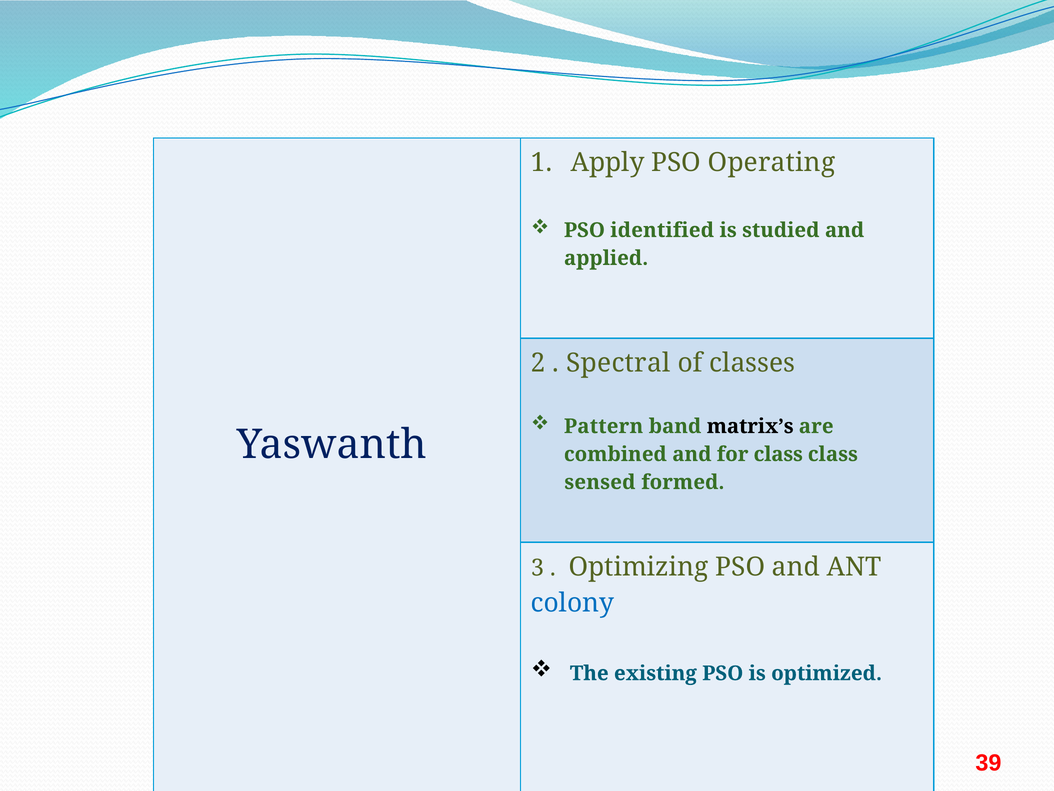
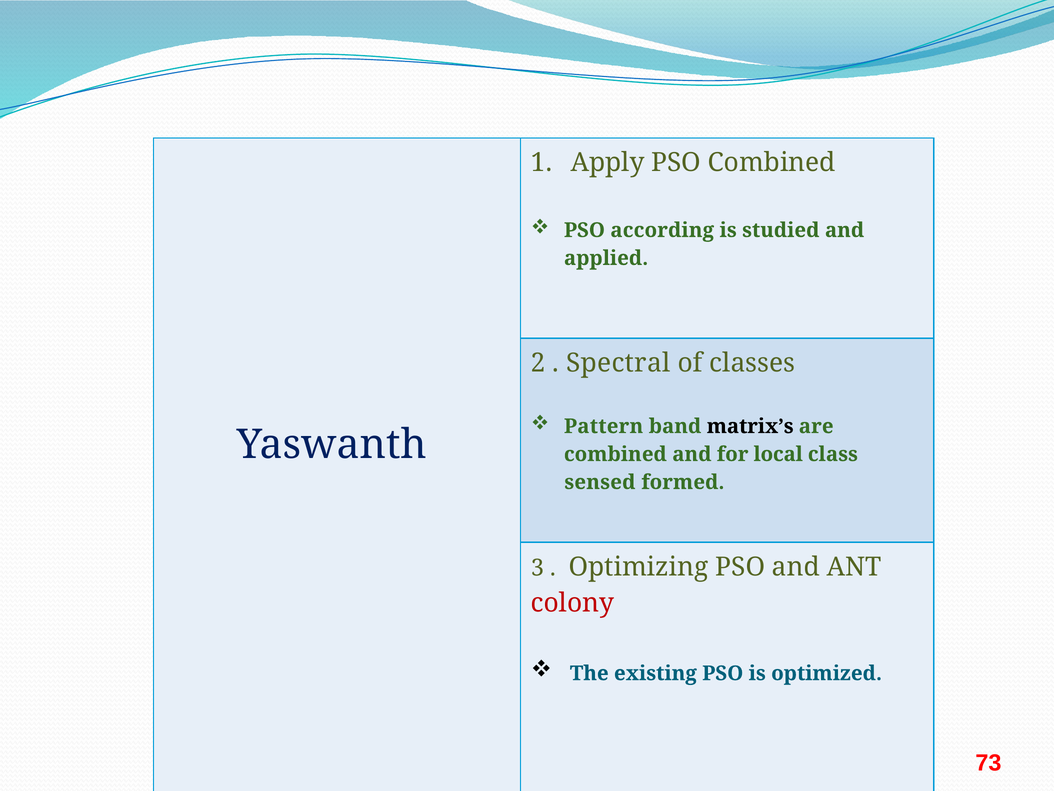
PSO Operating: Operating -> Combined
identified: identified -> according
for class: class -> local
colony colour: blue -> red
39: 39 -> 73
